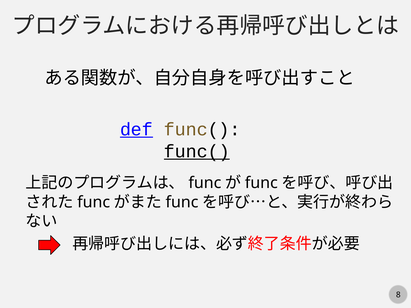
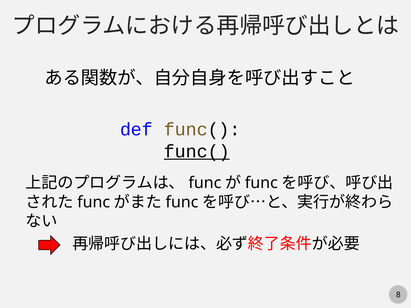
def underline: present -> none
